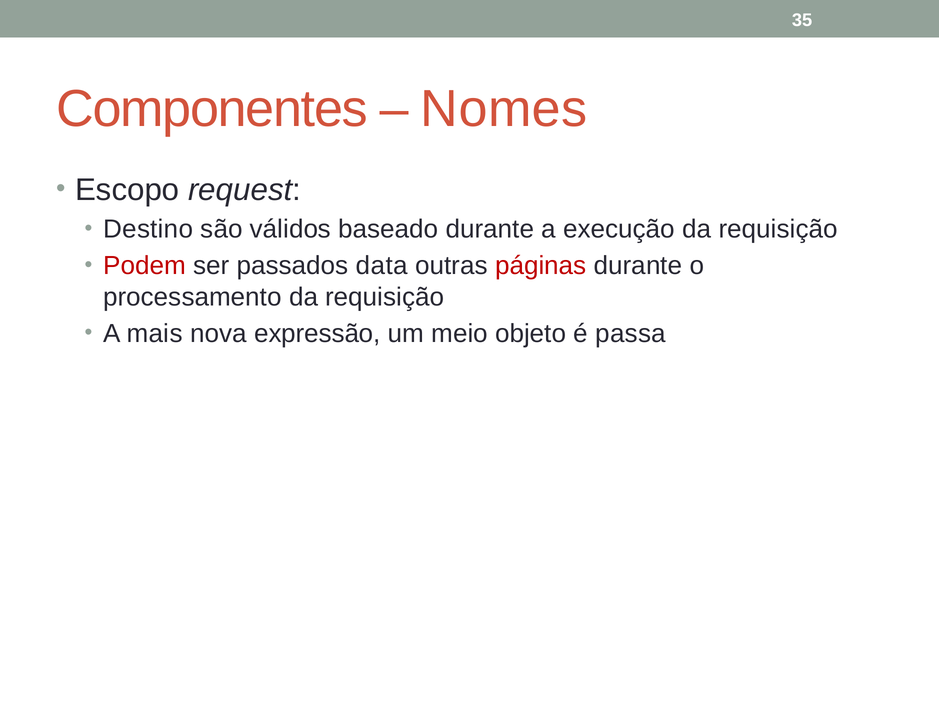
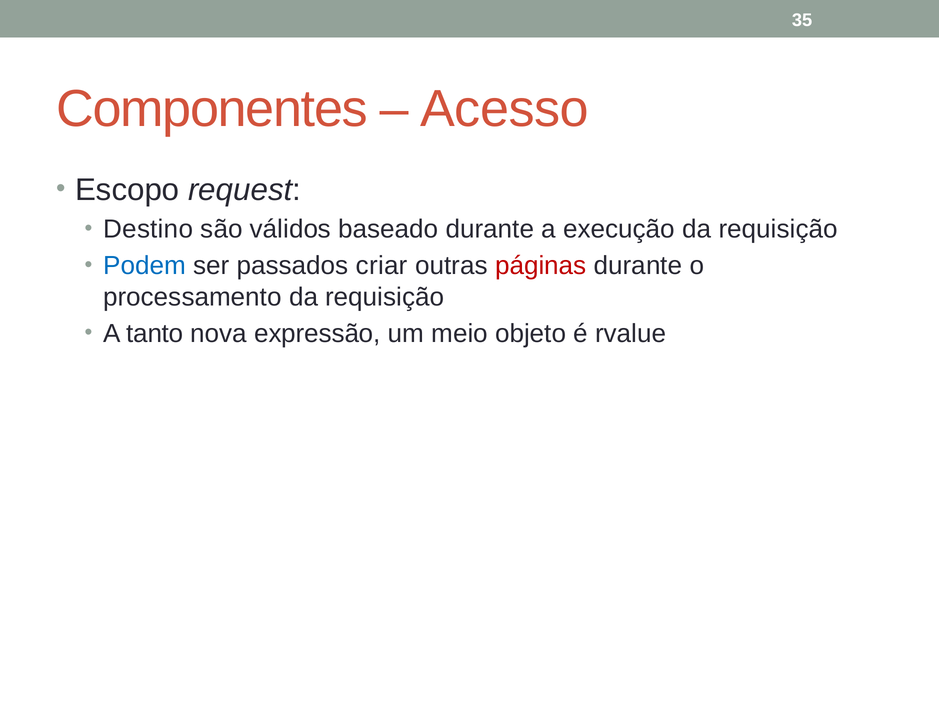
Nomes: Nomes -> Acesso
Podem colour: red -> blue
data: data -> criar
mais: mais -> tanto
passa: passa -> rvalue
